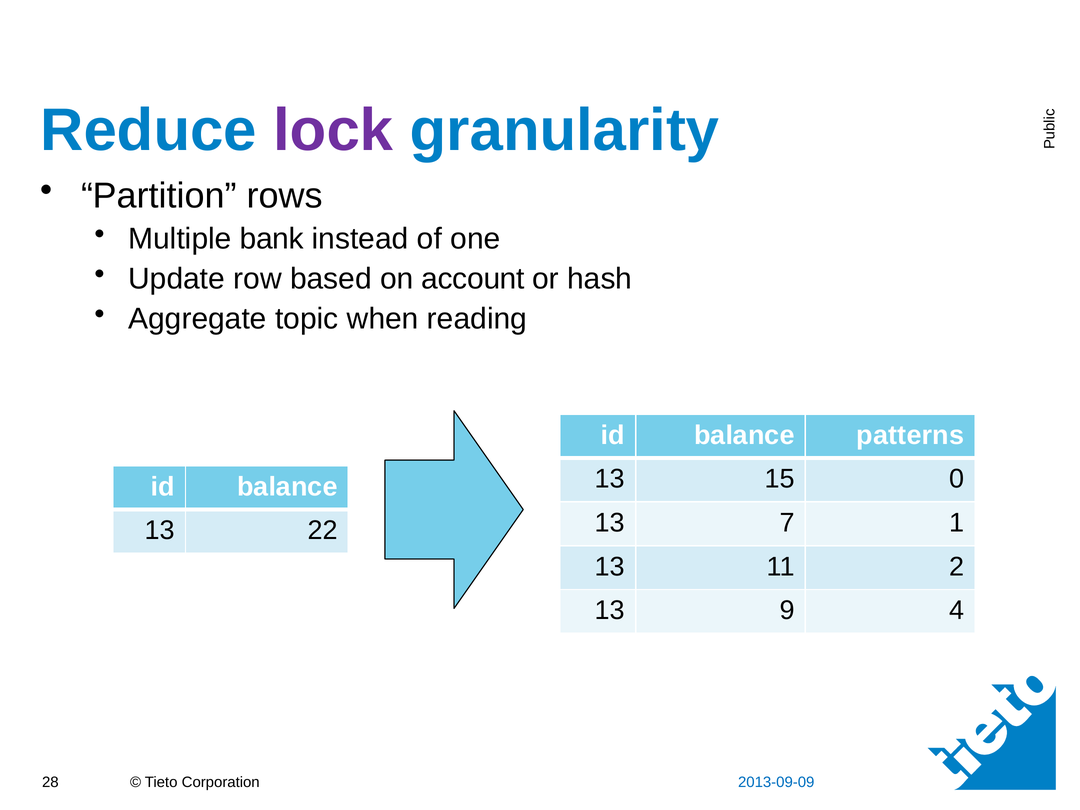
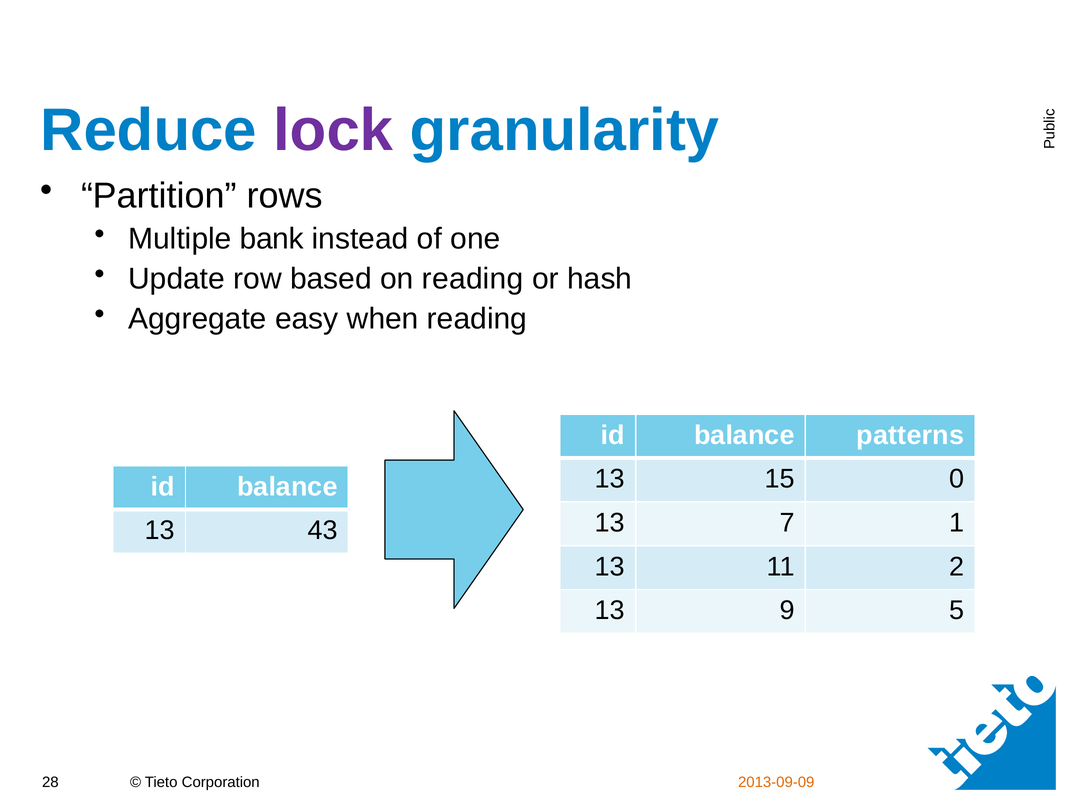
on account: account -> reading
topic: topic -> easy
22: 22 -> 43
4: 4 -> 5
2013-09-09 colour: blue -> orange
